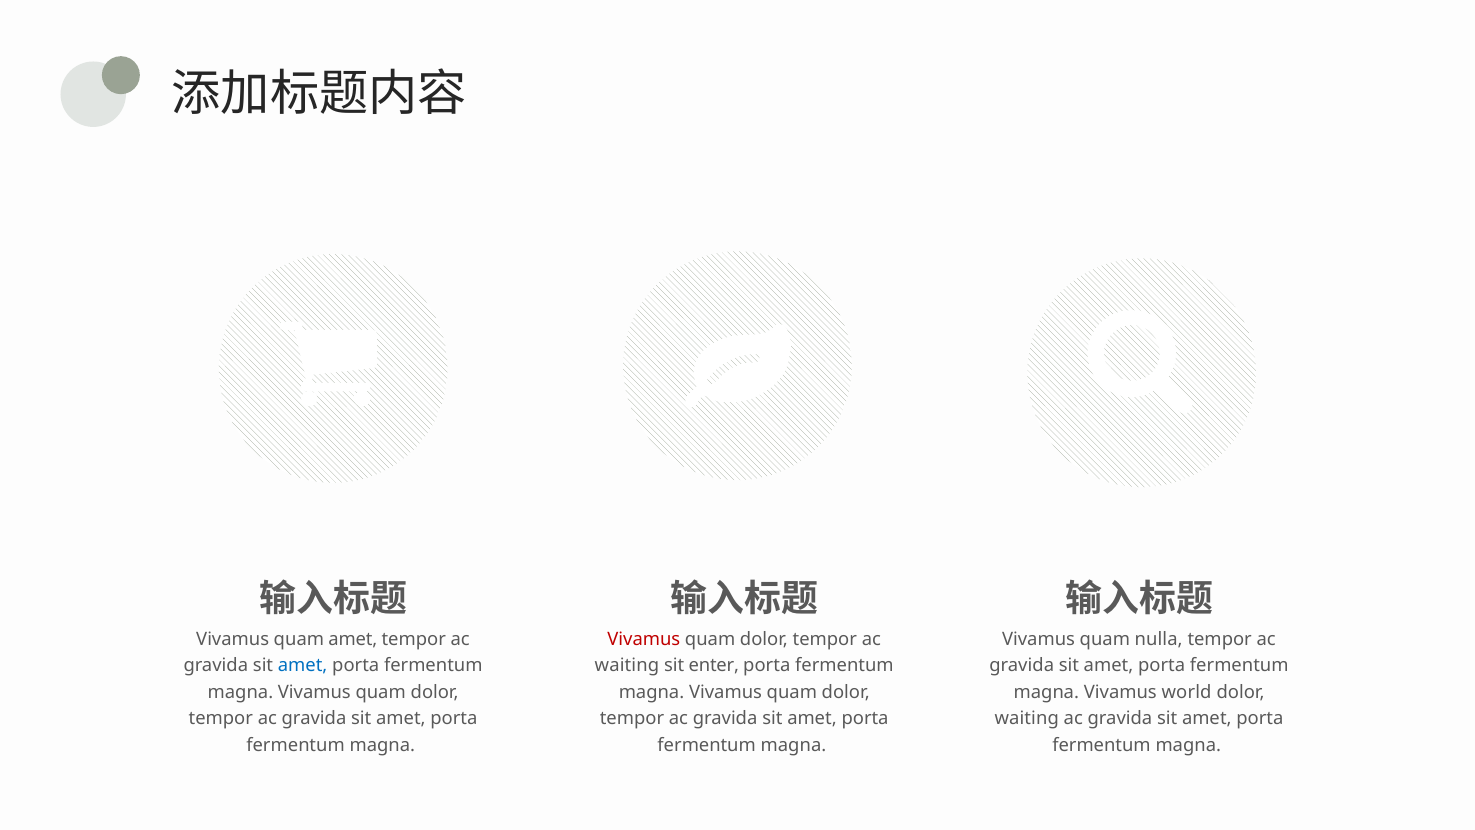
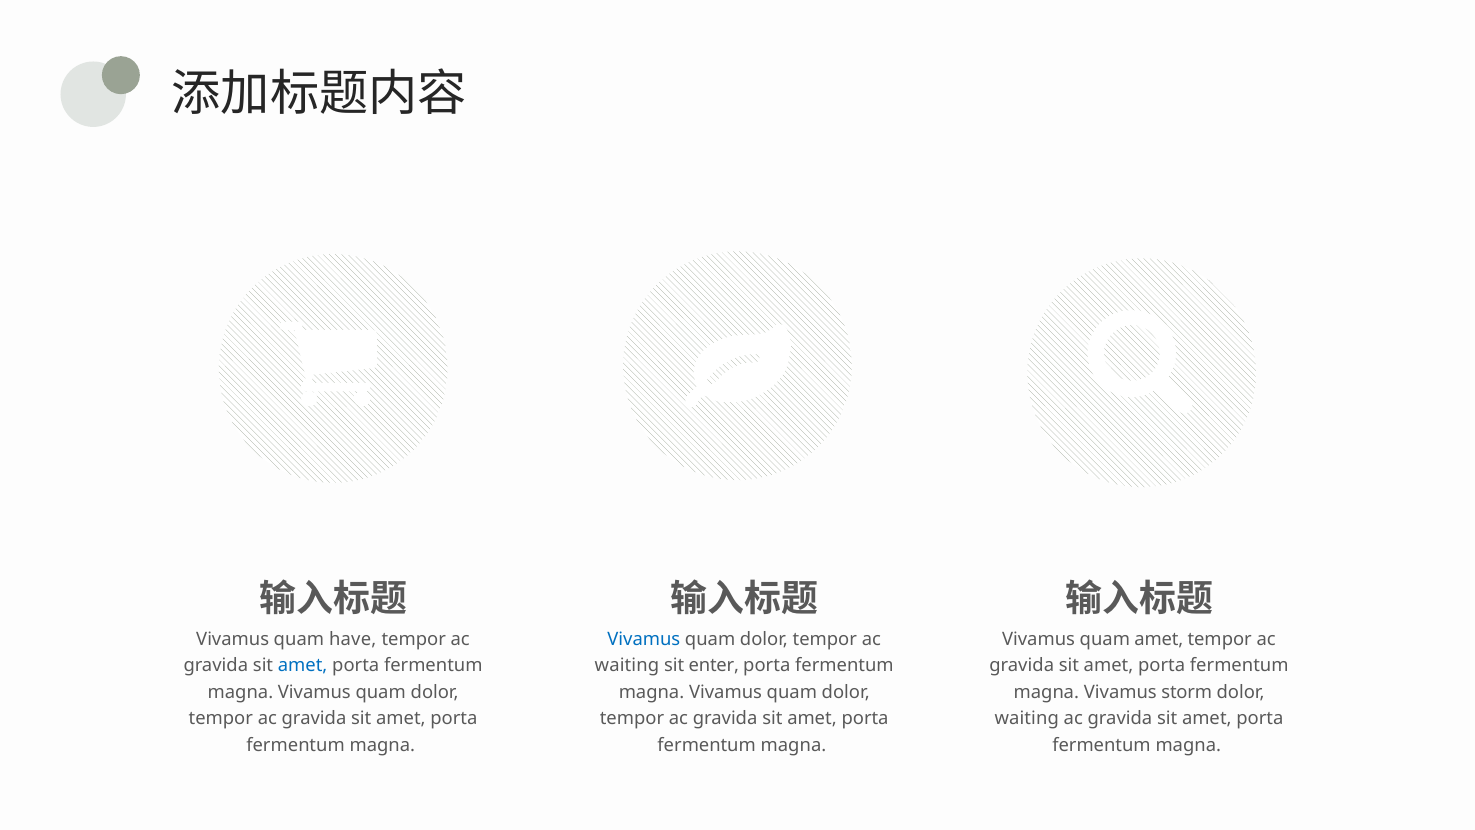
quam amet: amet -> have
Vivamus at (644, 639) colour: red -> blue
quam nulla: nulla -> amet
world: world -> storm
